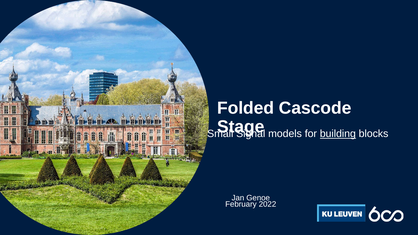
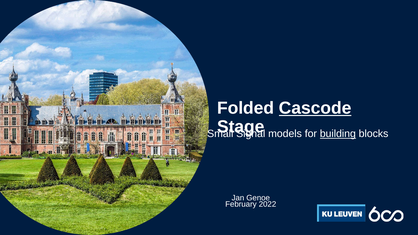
Cascode underline: none -> present
